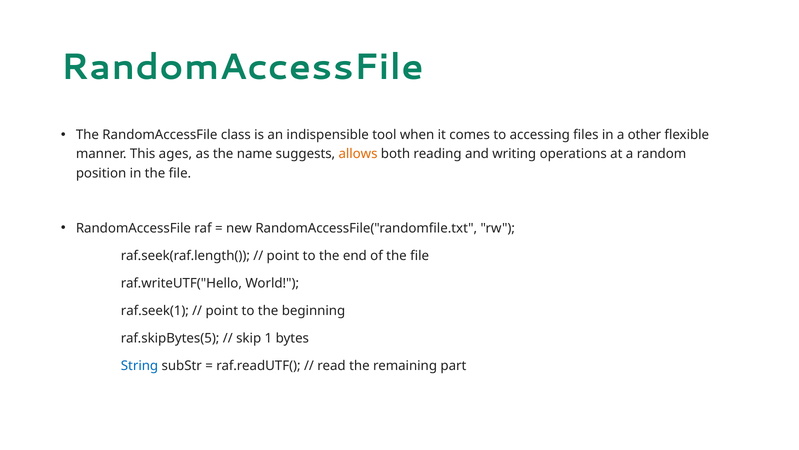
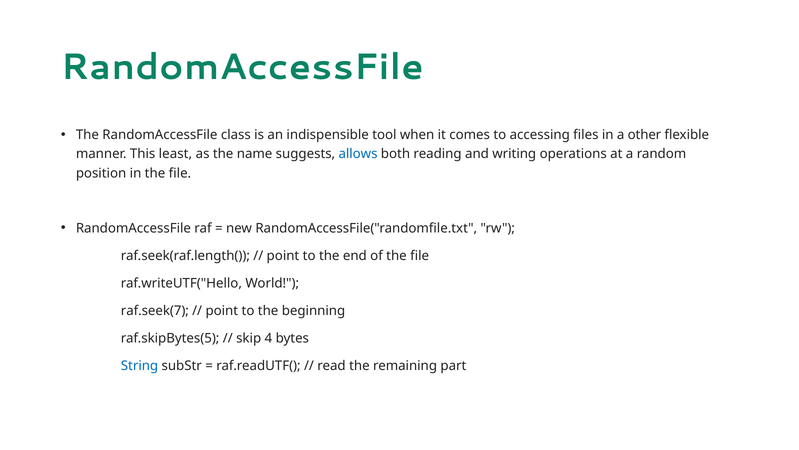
ages: ages -> least
allows colour: orange -> blue
raf.seek(1: raf.seek(1 -> raf.seek(7
1: 1 -> 4
